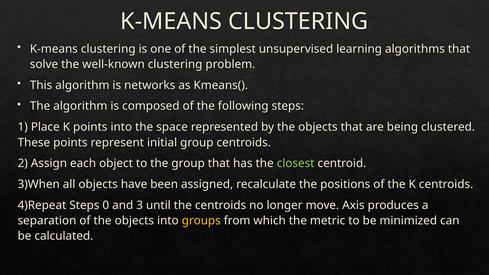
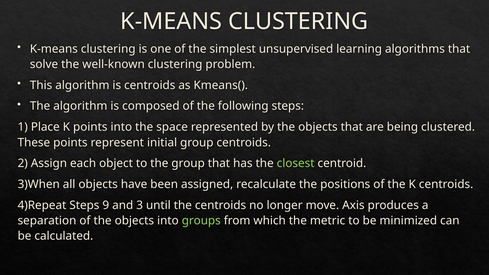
is networks: networks -> centroids
0: 0 -> 9
groups colour: yellow -> light green
